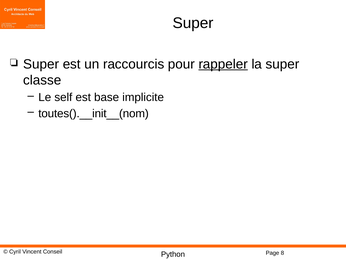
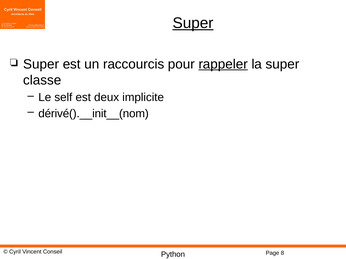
Super at (193, 23) underline: none -> present
base: base -> deux
toutes().__init__(nom: toutes().__init__(nom -> dérivé().__init__(nom
